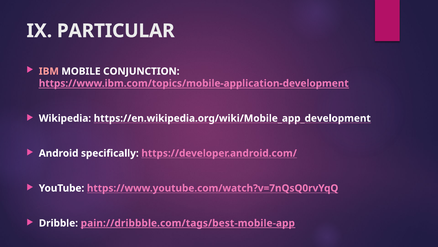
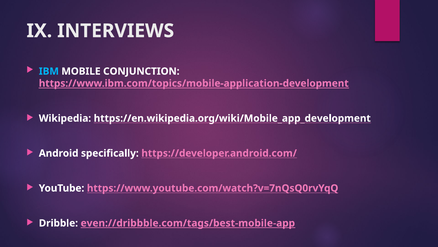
PARTICULAR: PARTICULAR -> INTERVIEWS
IBM colour: pink -> light blue
pain://dribbble.com/tags/best-mobile-app: pain://dribbble.com/tags/best-mobile-app -> even://dribbble.com/tags/best-mobile-app
